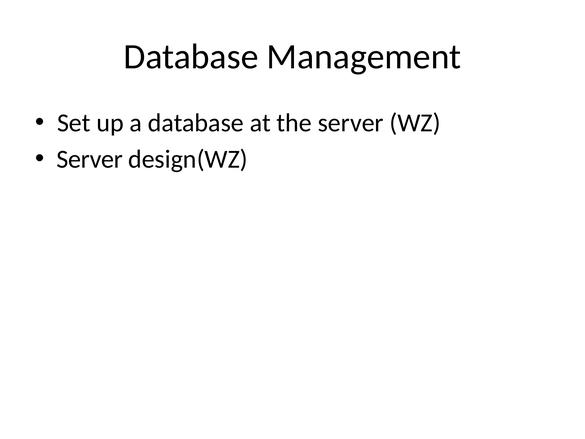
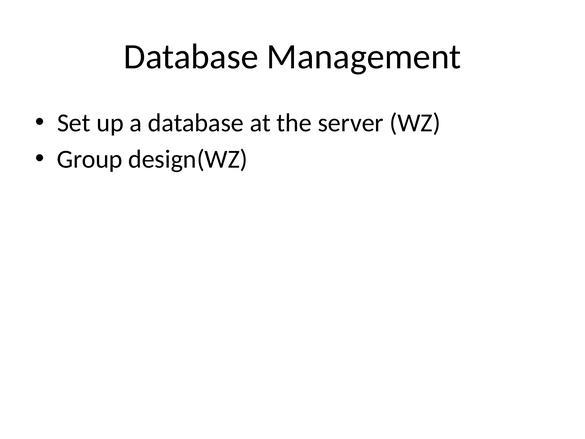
Server at (90, 159): Server -> Group
